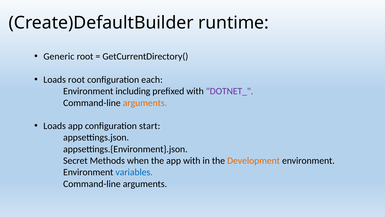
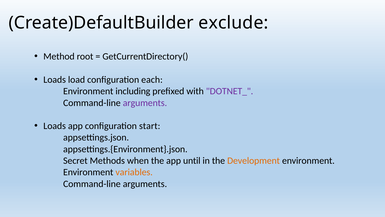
runtime: runtime -> exclude
Generic: Generic -> Method
Loads root: root -> load
arguments at (145, 103) colour: orange -> purple
app with: with -> until
variables colour: blue -> orange
